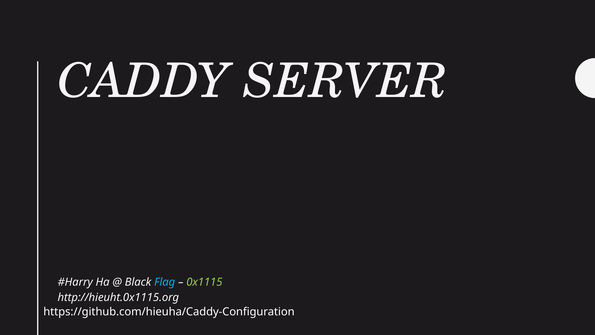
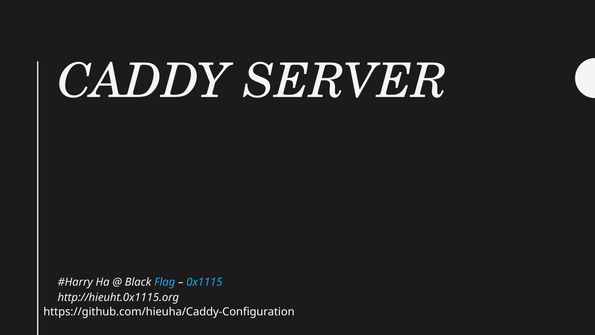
0x1115 colour: light green -> light blue
